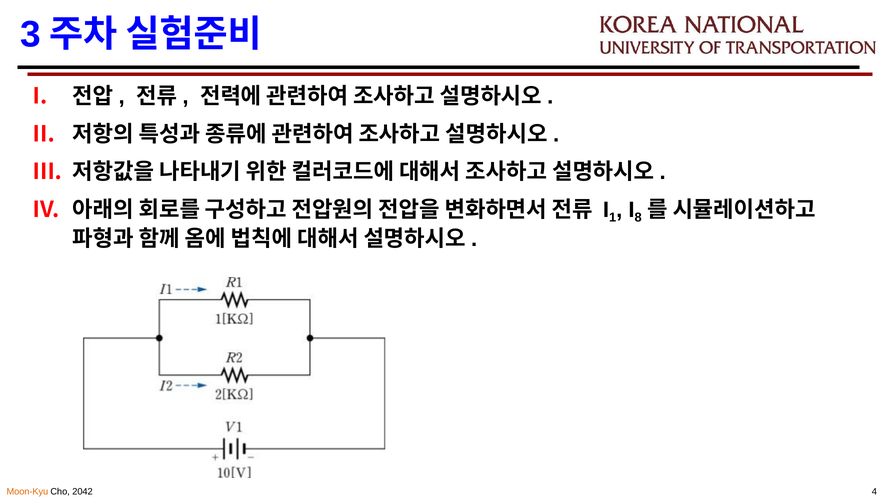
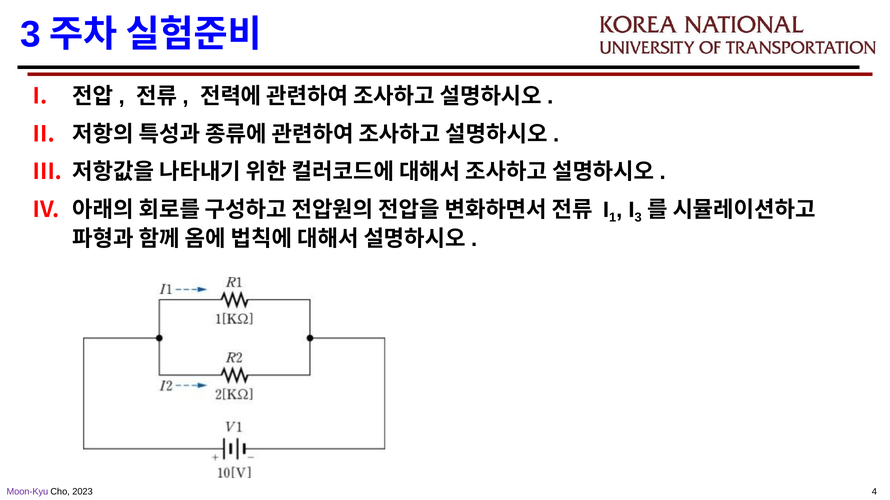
8 at (638, 218): 8 -> 3
Moon-Kyu colour: orange -> purple
2042: 2042 -> 2023
